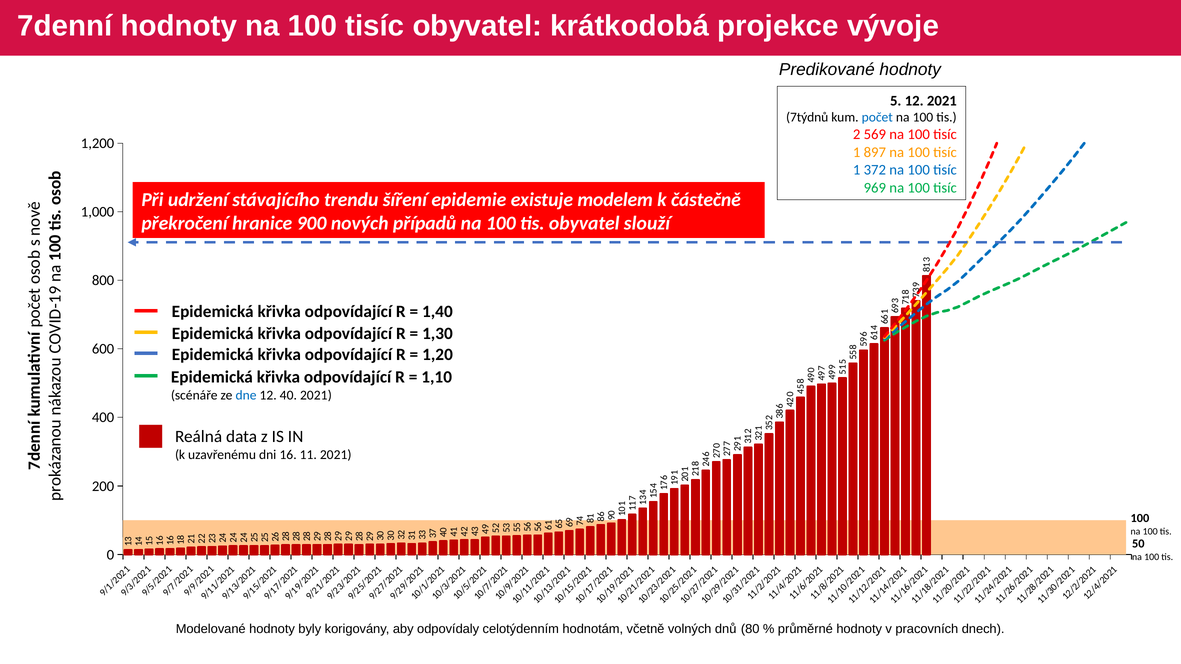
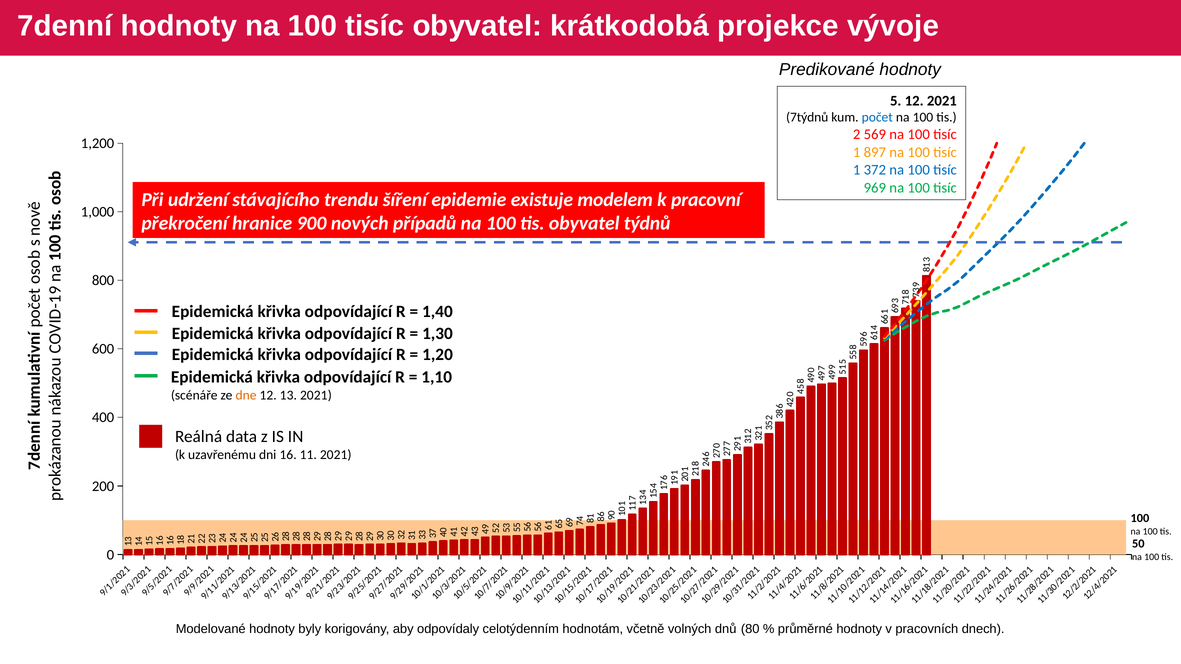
částečně: částečně -> pracovní
slouží: slouží -> týdnů
dne colour: blue -> orange
12 40: 40 -> 13
